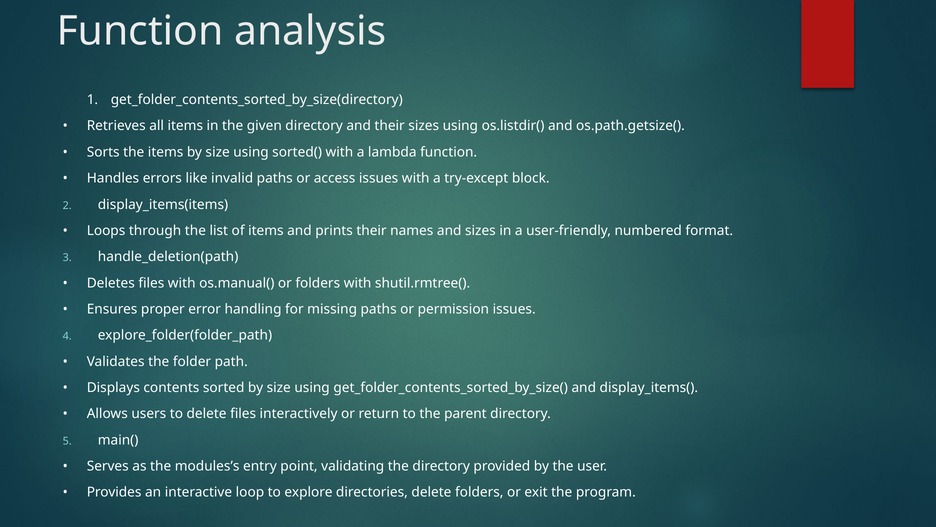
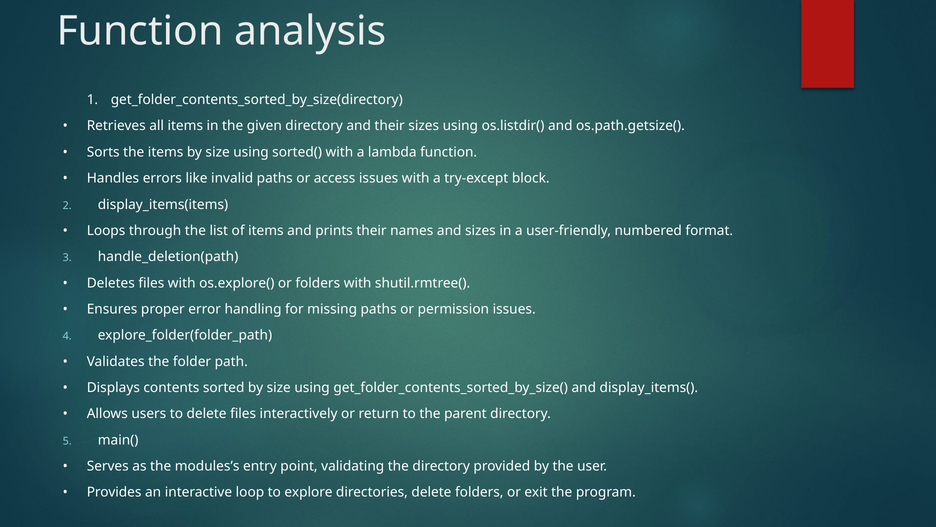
os.manual(: os.manual( -> os.explore(
